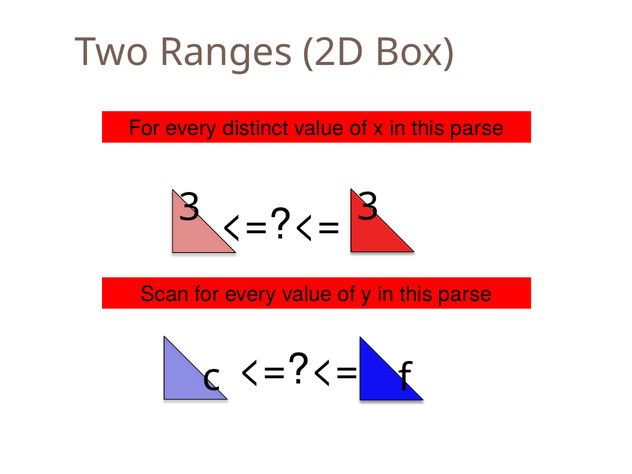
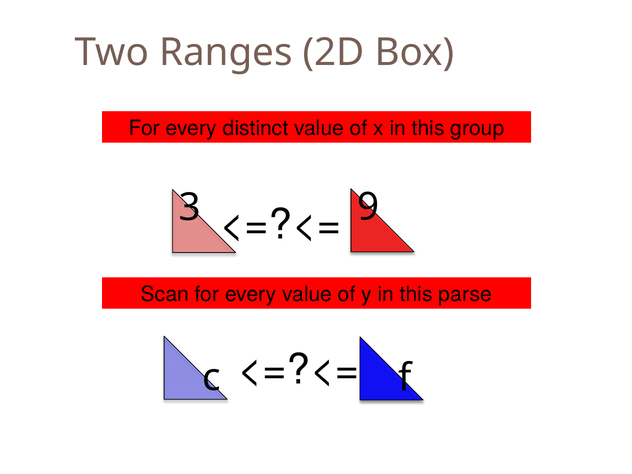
x in this parse: parse -> group
3 at (368, 207): 3 -> 9
